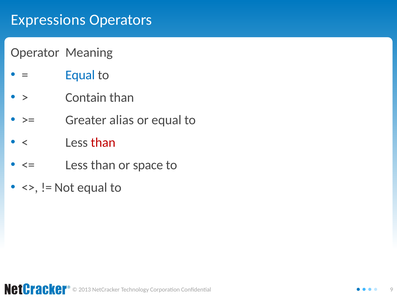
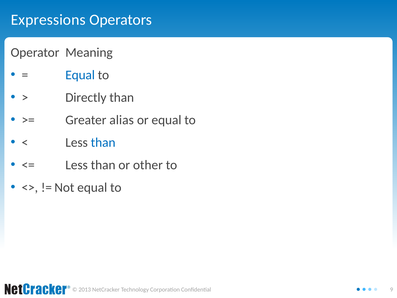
Contain: Contain -> Directly
than at (103, 142) colour: red -> blue
space: space -> other
